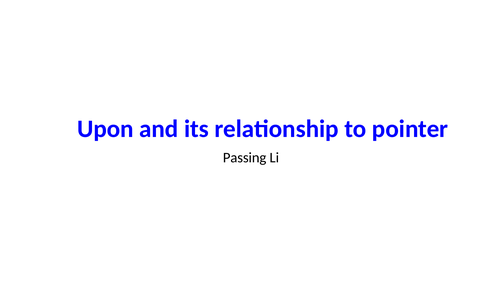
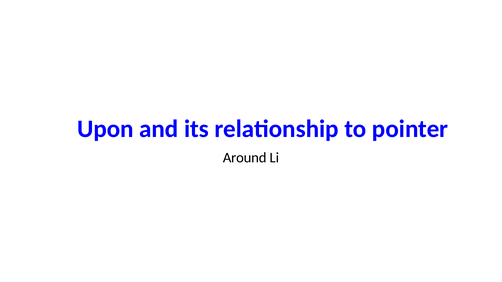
Passing: Passing -> Around
